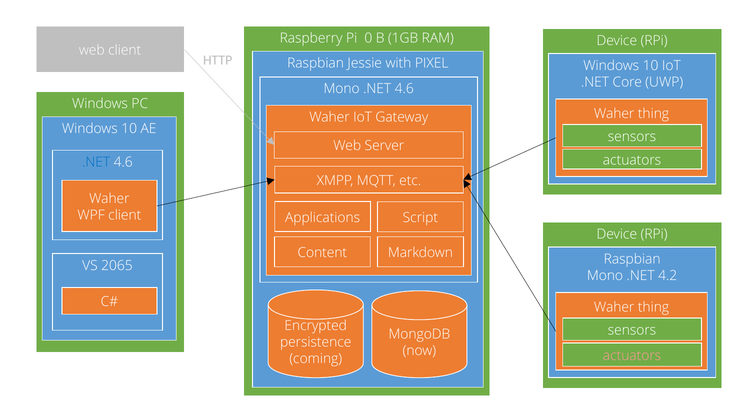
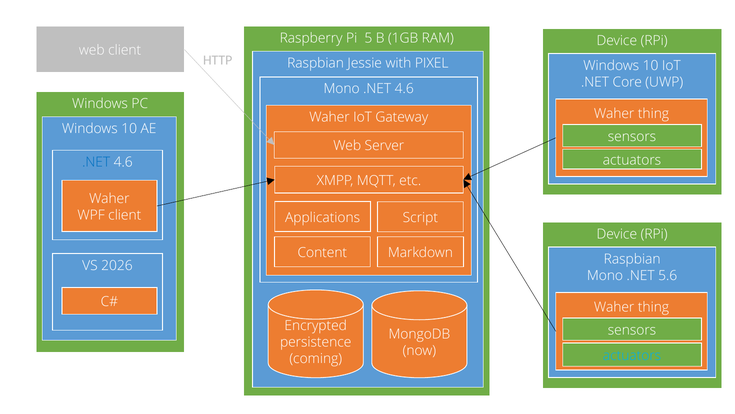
0: 0 -> 5
2065: 2065 -> 2026
4.2: 4.2 -> 5.6
actuators at (632, 355) colour: pink -> light blue
